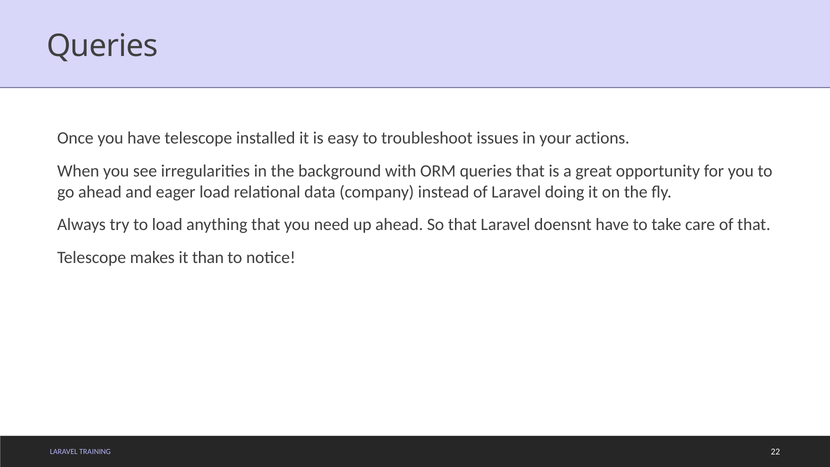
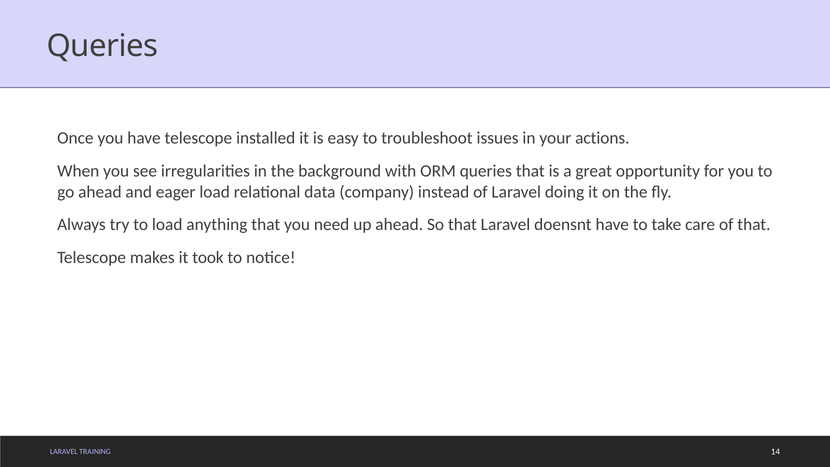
than: than -> took
22: 22 -> 14
